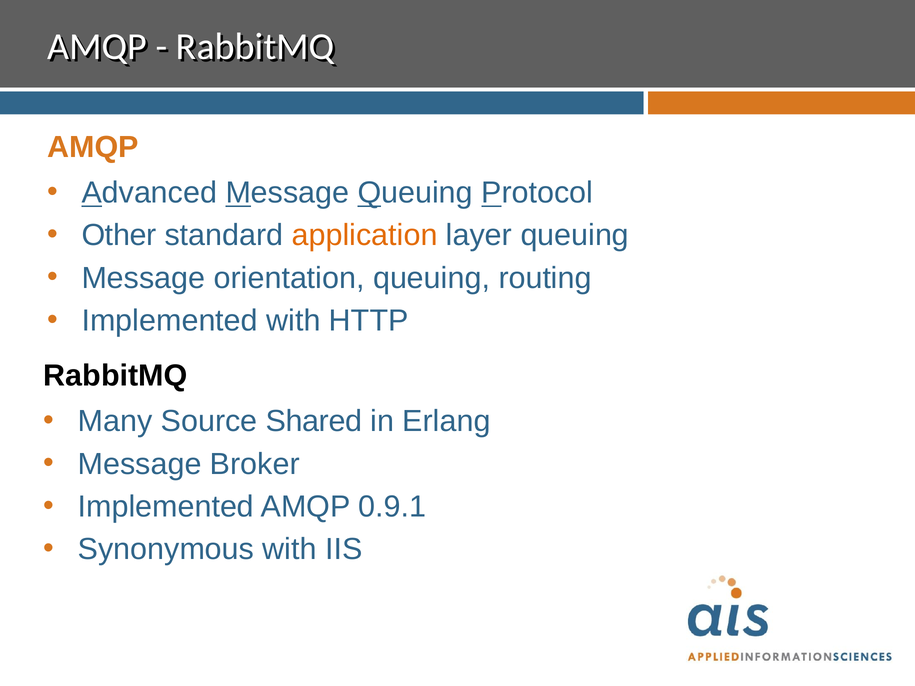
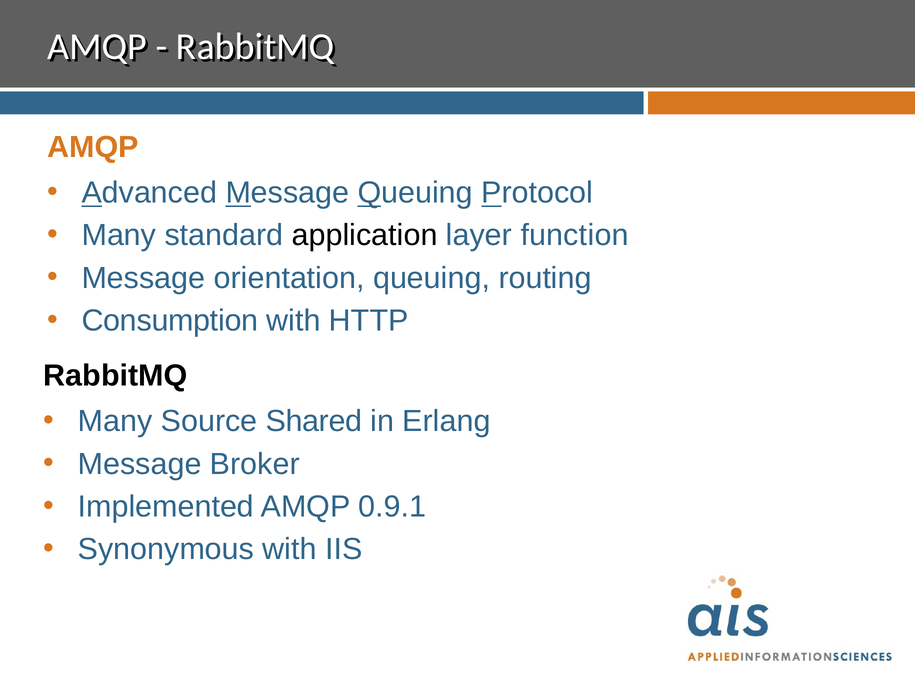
Other at (119, 235): Other -> Many
application colour: orange -> black
layer queuing: queuing -> function
Implemented at (170, 321): Implemented -> Consumption
